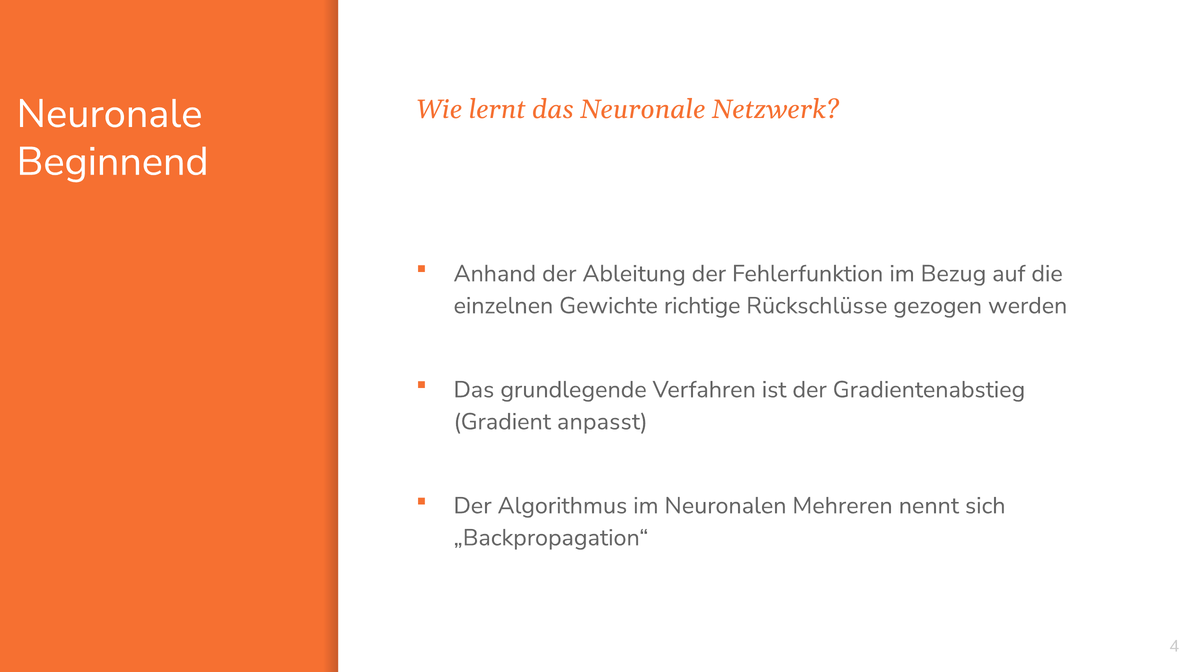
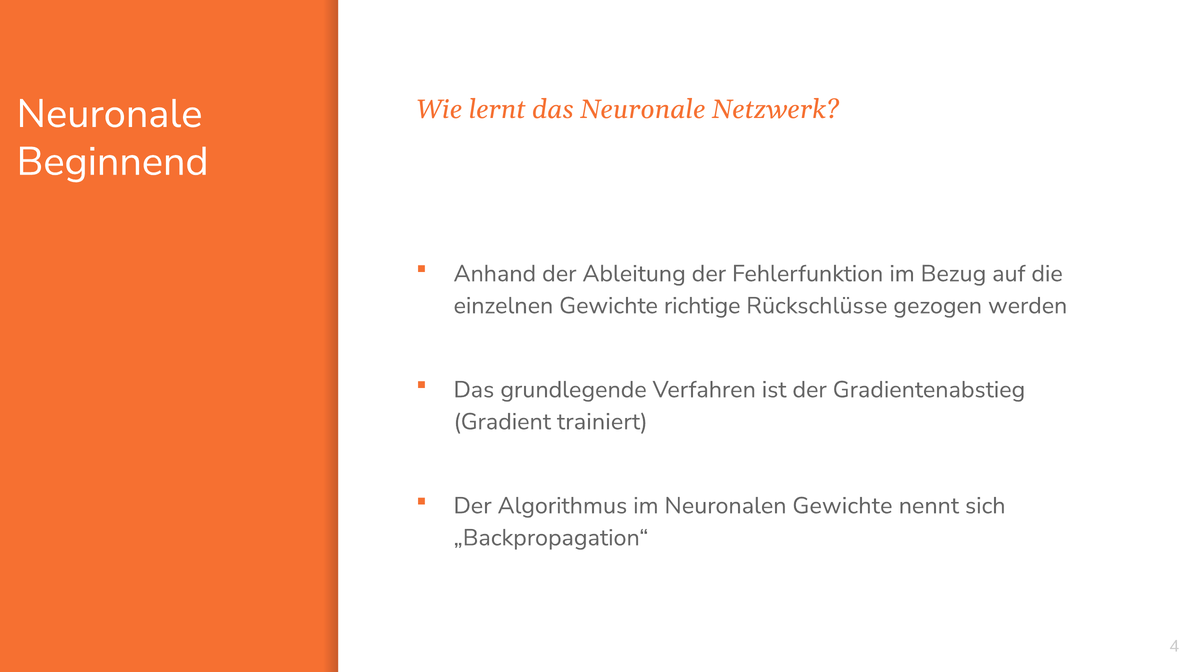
anpasst: anpasst -> trainiert
Neuronalen Mehreren: Mehreren -> Gewichte
